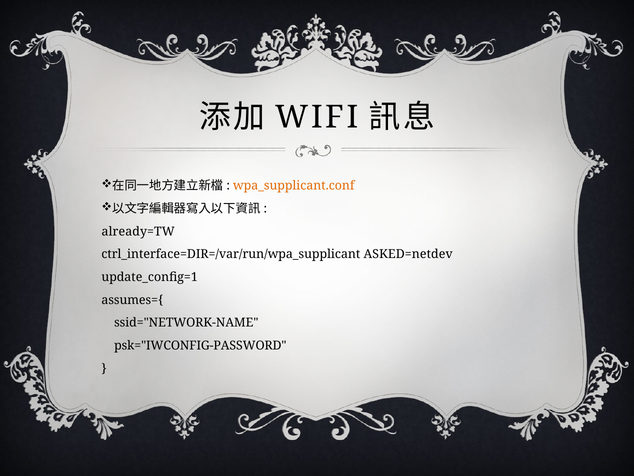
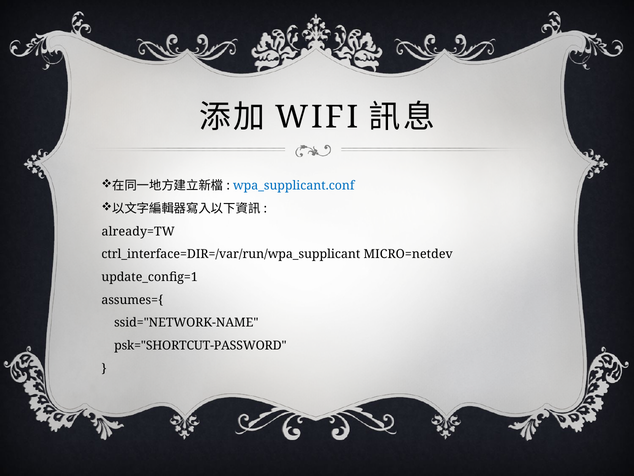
wpa_supplicant.conf colour: orange -> blue
ASKED=netdev: ASKED=netdev -> MICRO=netdev
psk="IWCONFIG-PASSWORD: psk="IWCONFIG-PASSWORD -> psk="SHORTCUT-PASSWORD
